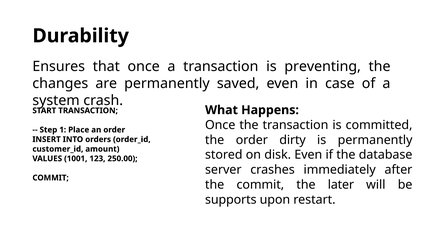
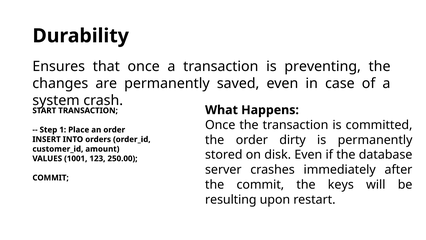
later: later -> keys
supports: supports -> resulting
